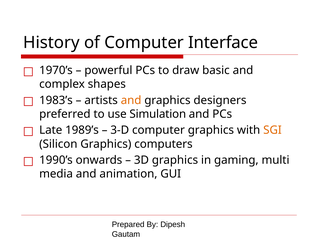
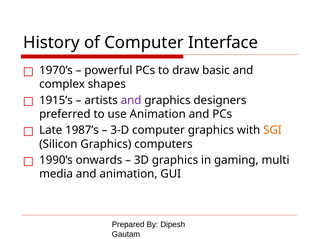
1983’s: 1983’s -> 1915’s
and at (131, 100) colour: orange -> purple
use Simulation: Simulation -> Animation
1989’s: 1989’s -> 1987’s
